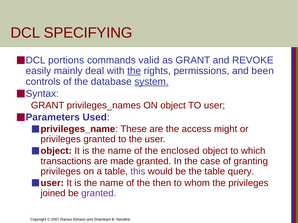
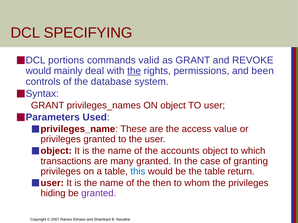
easily at (38, 71): easily -> would
system underline: present -> none
might: might -> value
enclosed: enclosed -> accounts
made: made -> many
this colour: purple -> blue
query: query -> return
joined: joined -> hiding
